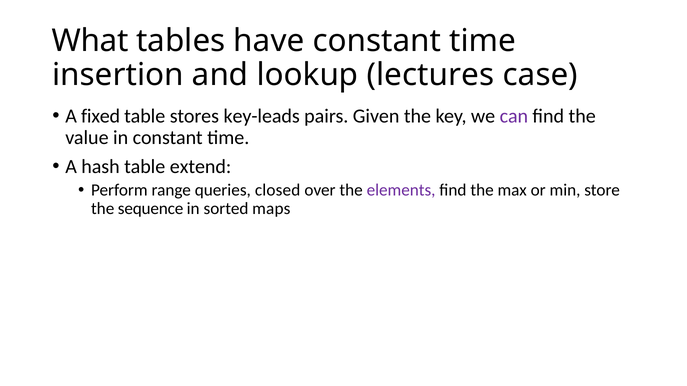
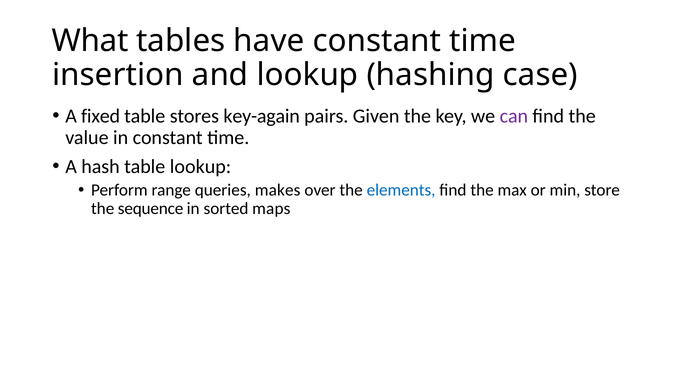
lectures: lectures -> hashing
key-leads: key-leads -> key-again
table extend: extend -> lookup
closed: closed -> makes
elements colour: purple -> blue
